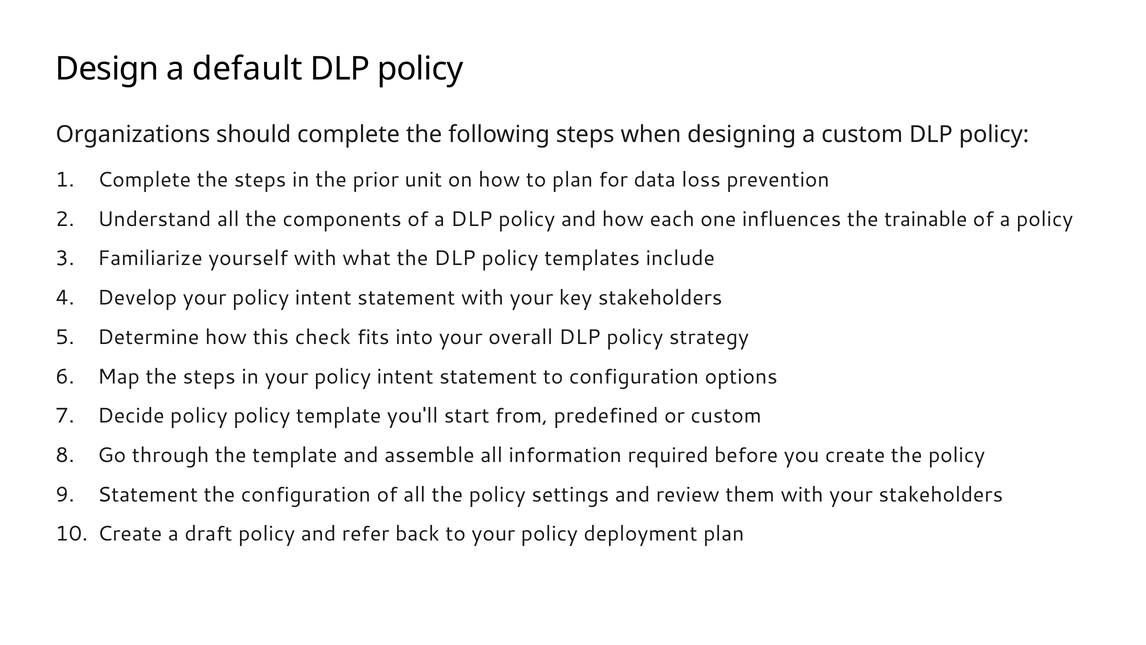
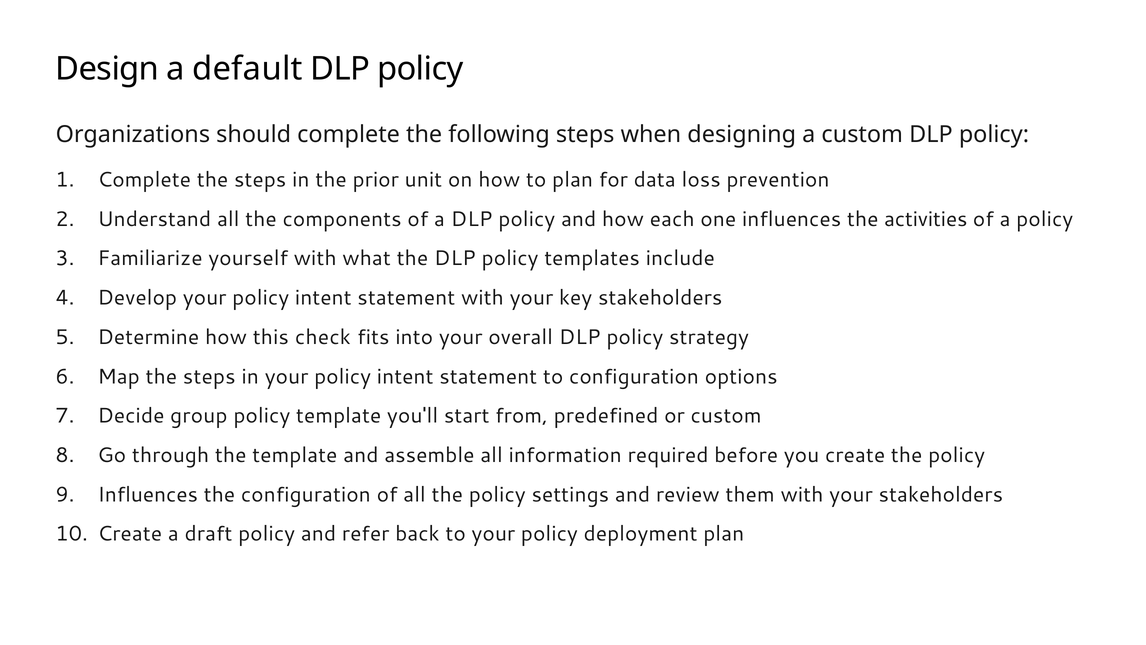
trainable: trainable -> activities
Decide policy: policy -> group
Statement at (148, 494): Statement -> Influences
